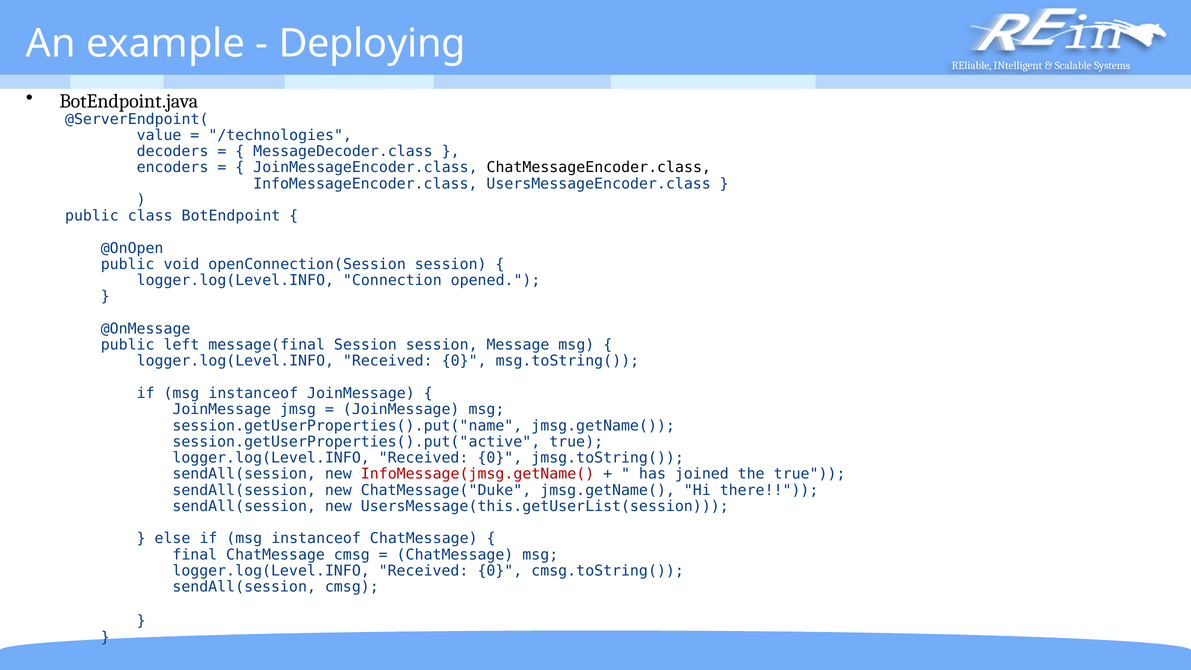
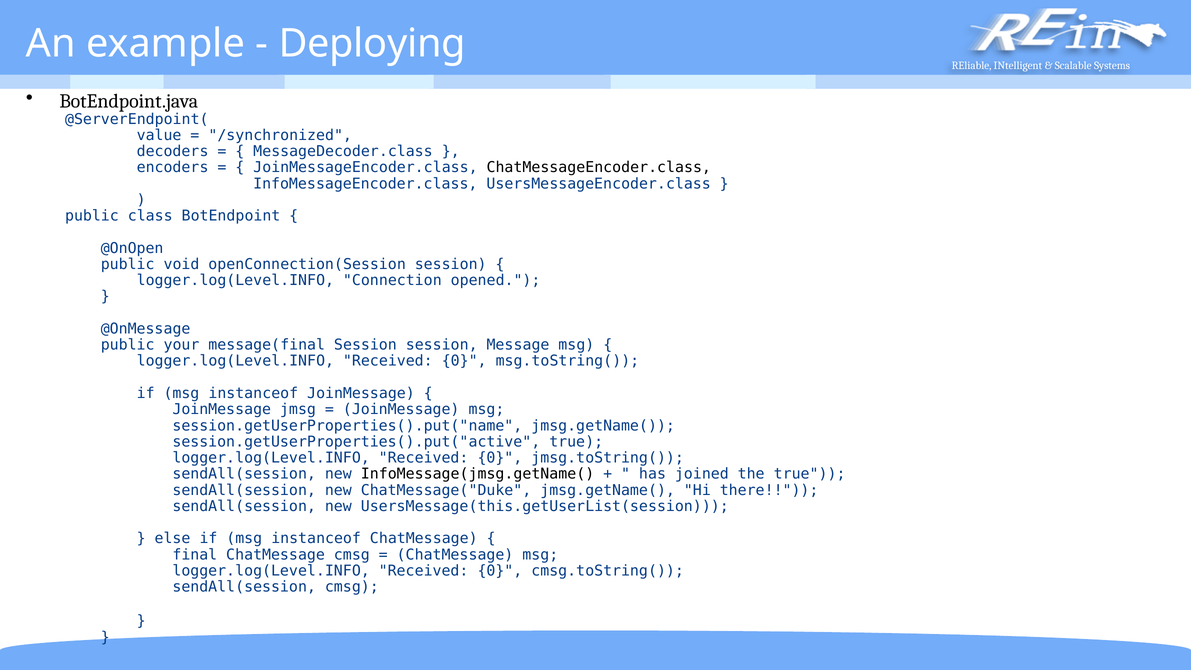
/technologies: /technologies -> /synchronized
left: left -> your
InfoMessage(jmsg.getName( colour: red -> black
